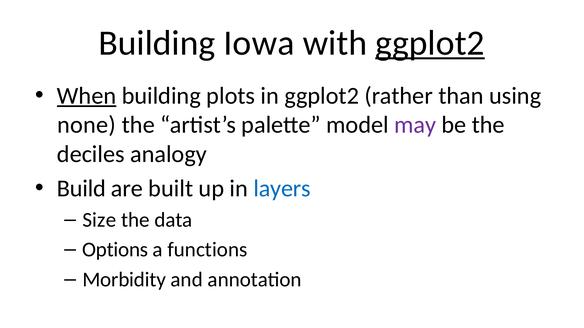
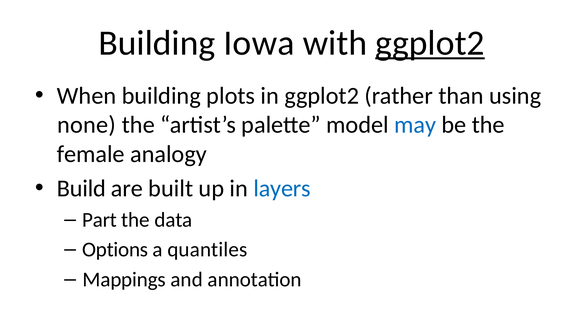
When underline: present -> none
may colour: purple -> blue
deciles: deciles -> female
Size: Size -> Part
functions: functions -> quantiles
Morbidity: Morbidity -> Mappings
